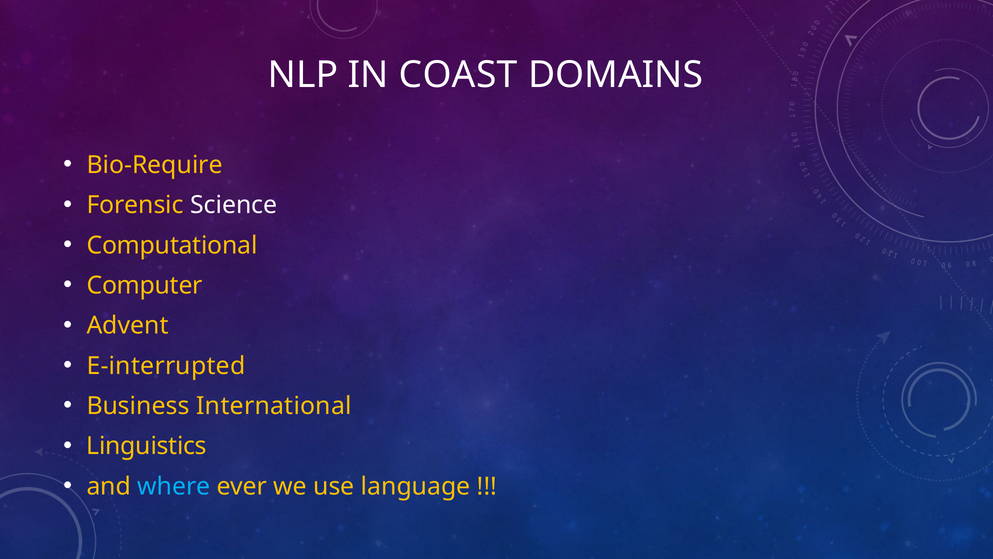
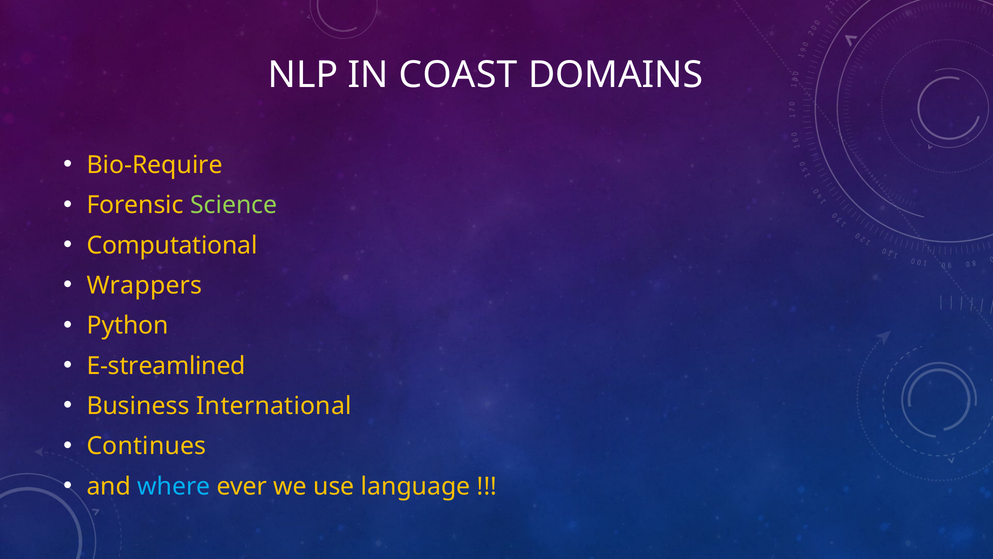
Science colour: white -> light green
Computer: Computer -> Wrappers
Advent: Advent -> Python
E-interrupted: E-interrupted -> E-streamlined
Linguistics: Linguistics -> Continues
